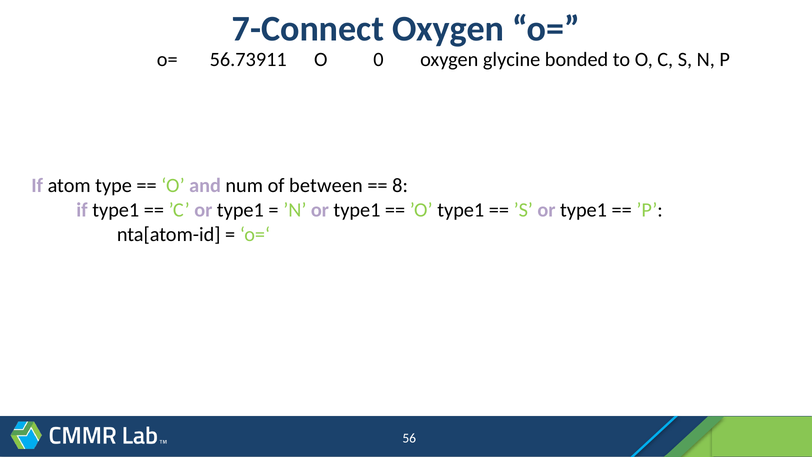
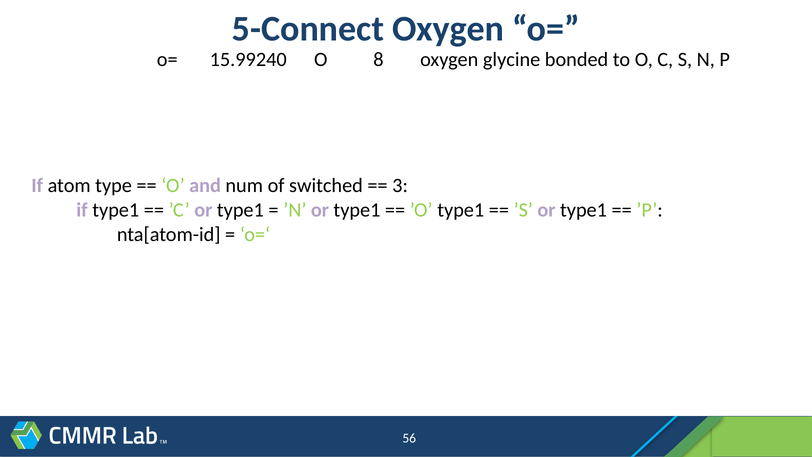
7-Connect: 7-Connect -> 5-Connect
56.73911: 56.73911 -> 15.99240
0: 0 -> 8
between: between -> switched
8: 8 -> 3
